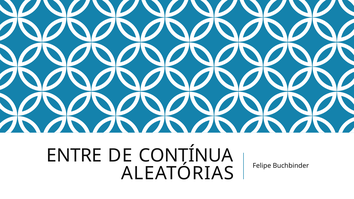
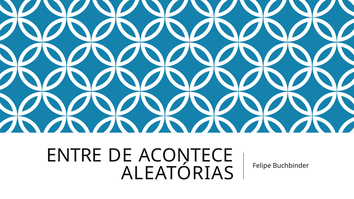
CONTÍNUA: CONTÍNUA -> ACONTECE
